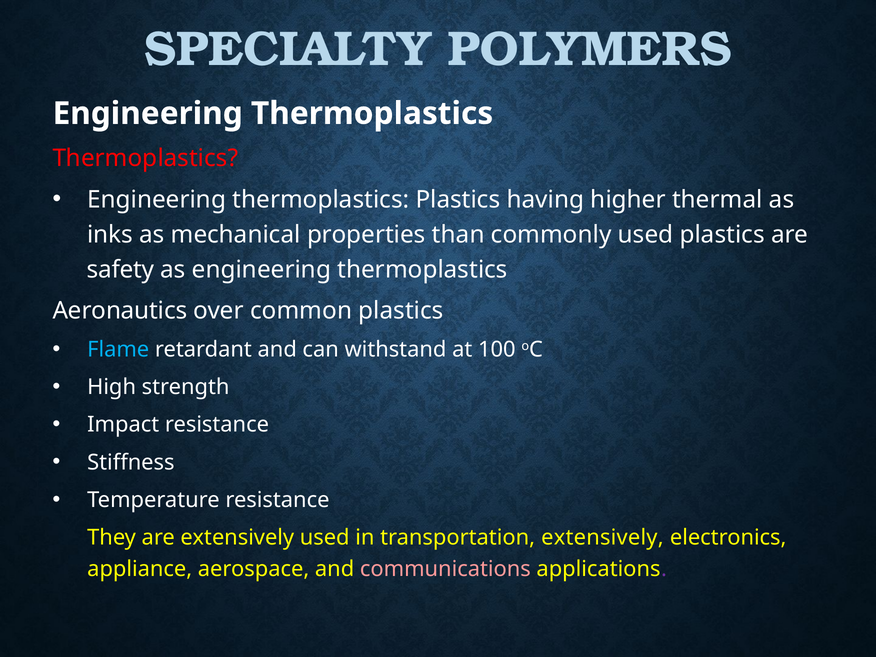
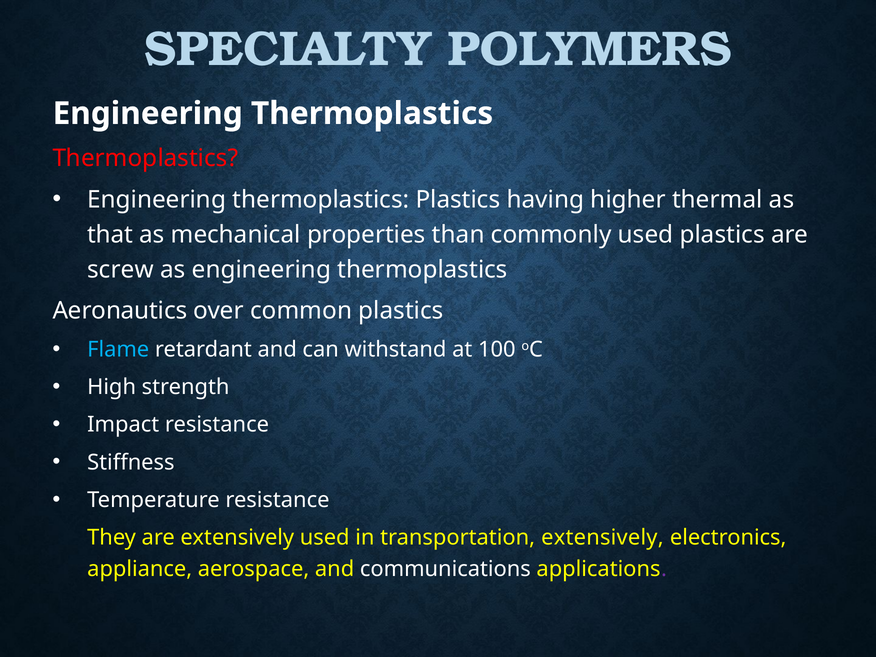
inks: inks -> that
safety: safety -> screw
communications colour: pink -> white
